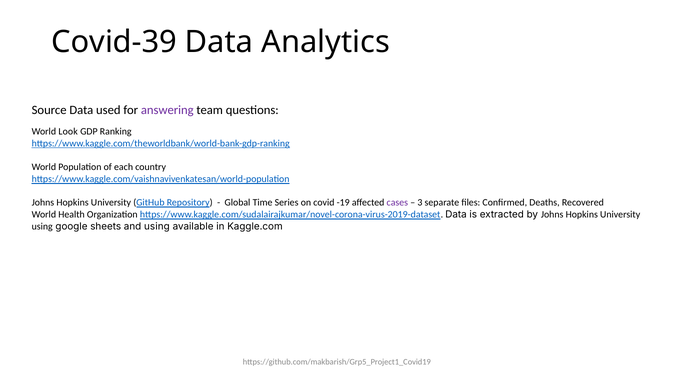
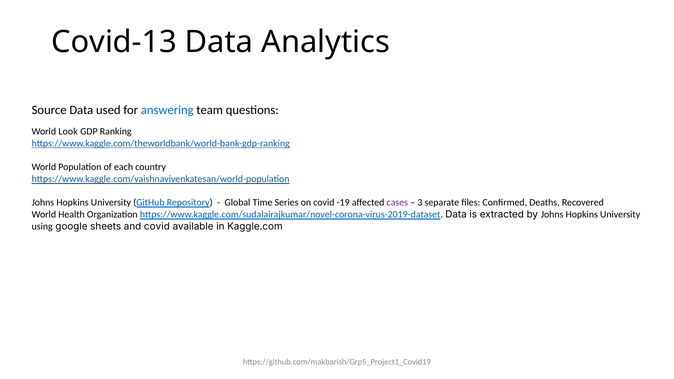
Covid-39: Covid-39 -> Covid-13
answering colour: purple -> blue
and using: using -> covid
